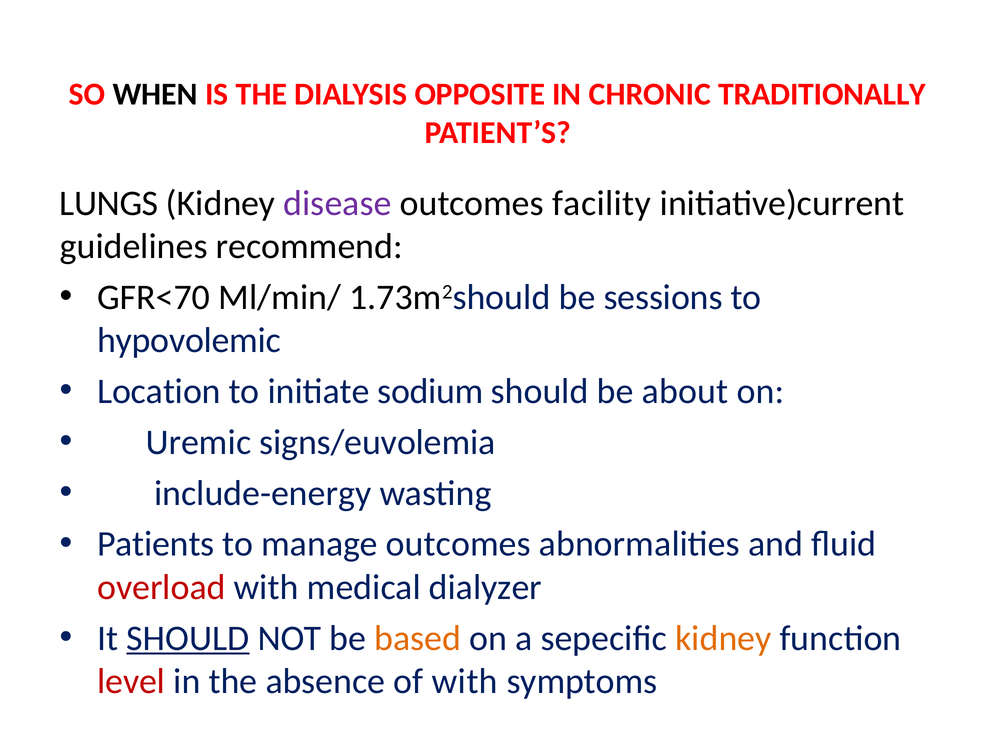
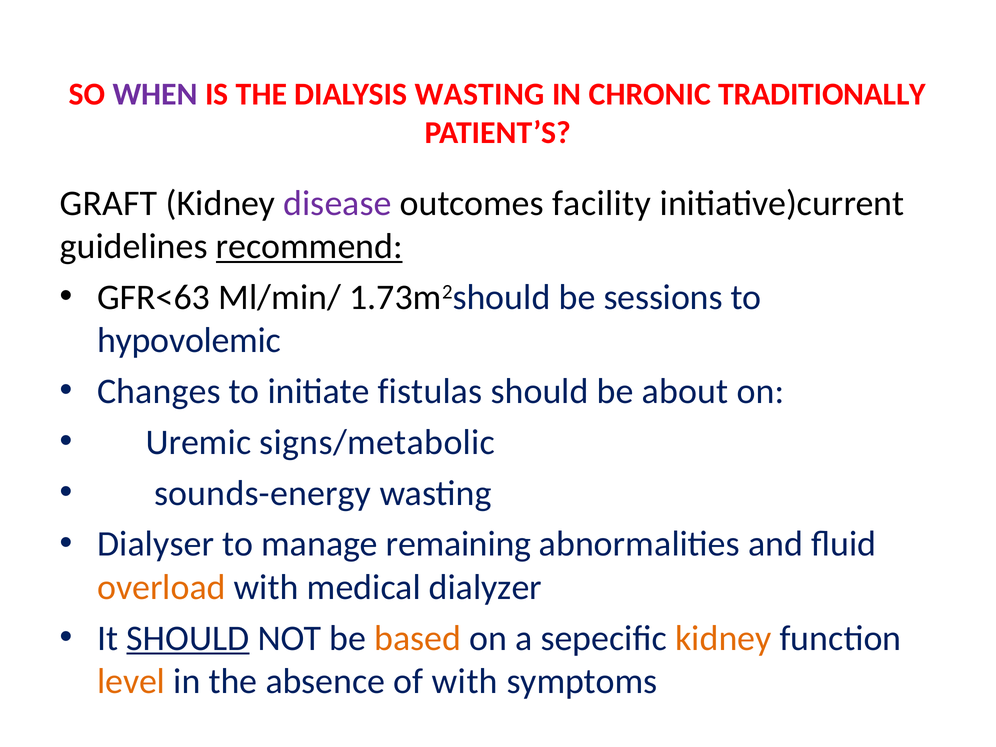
WHEN colour: black -> purple
DIALYSIS OPPOSITE: OPPOSITE -> WASTING
LUNGS: LUNGS -> GRAFT
recommend underline: none -> present
GFR<70: GFR<70 -> GFR<63
Location: Location -> Changes
sodium: sodium -> fistulas
signs/euvolemia: signs/euvolemia -> signs/metabolic
include-energy: include-energy -> sounds-energy
Patients: Patients -> Dialyser
manage outcomes: outcomes -> remaining
overload colour: red -> orange
level colour: red -> orange
